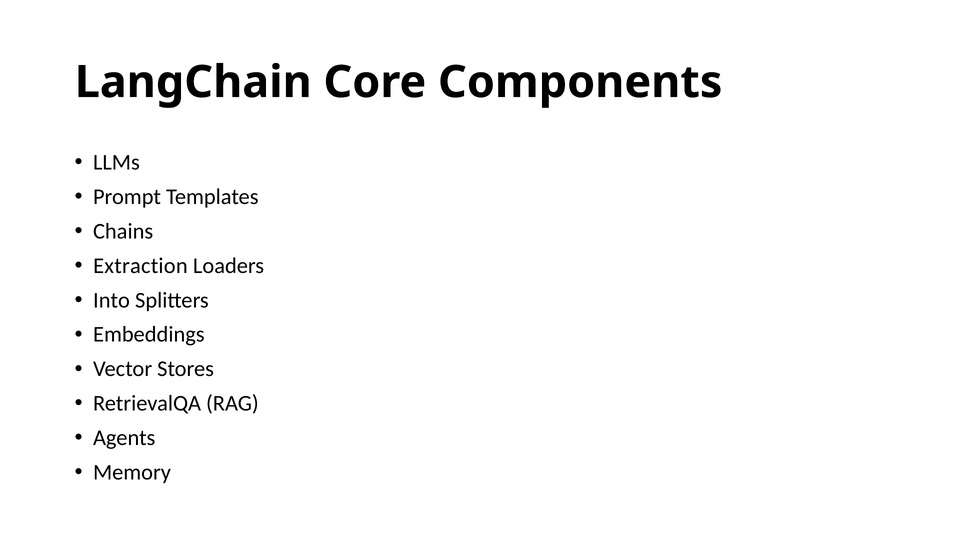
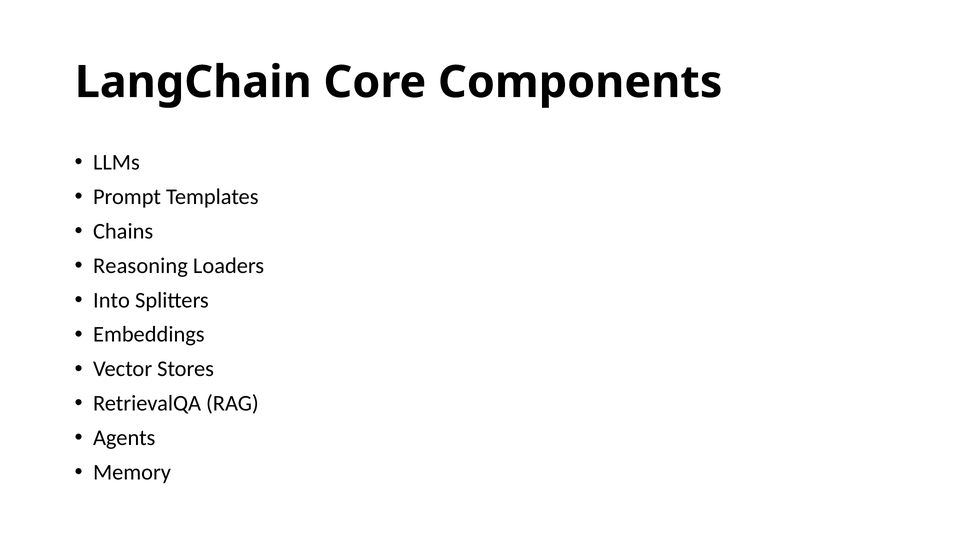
Extraction: Extraction -> Reasoning
